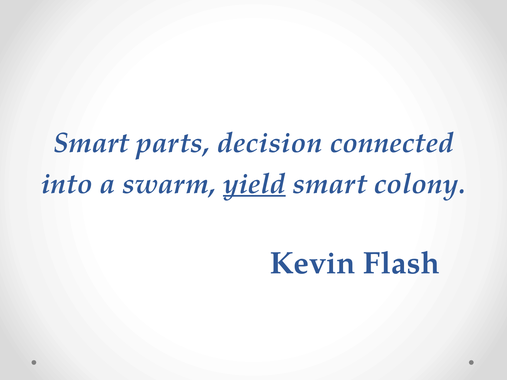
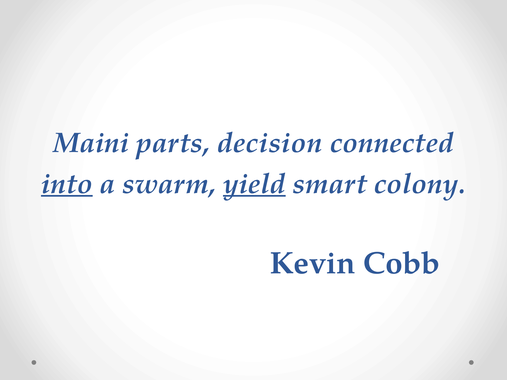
Smart at (91, 143): Smart -> Maini
into underline: none -> present
Flash: Flash -> Cobb
